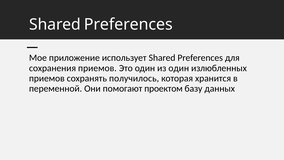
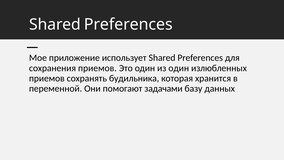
получилось: получилось -> будильника
проектом: проектом -> задачами
